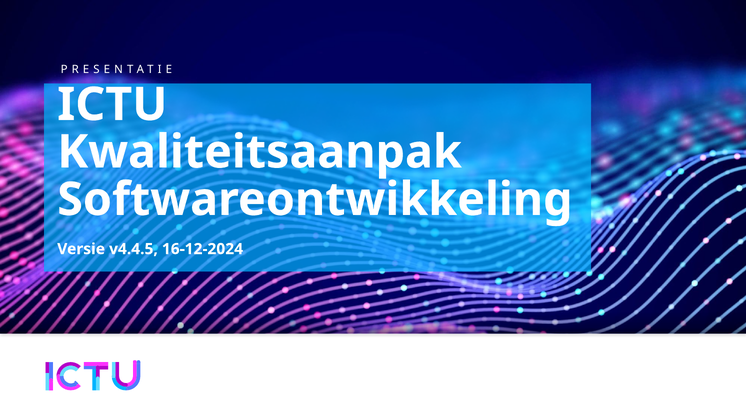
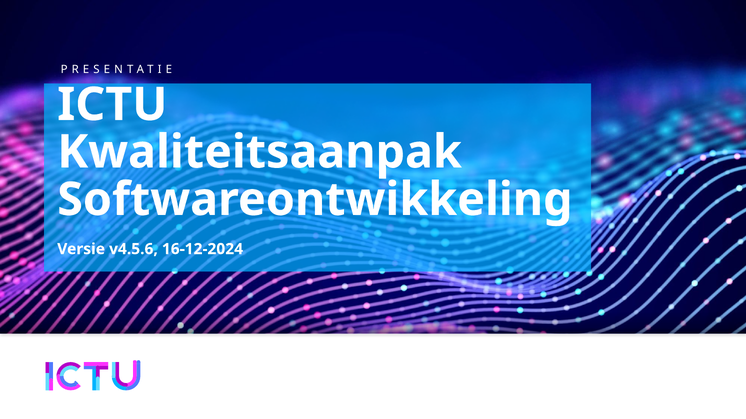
v4.4.5: v4.4.5 -> v4.5.6
